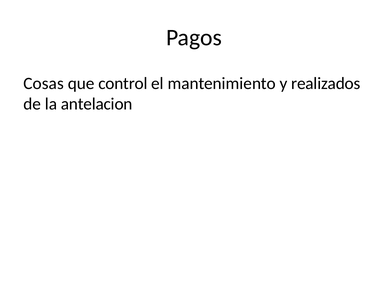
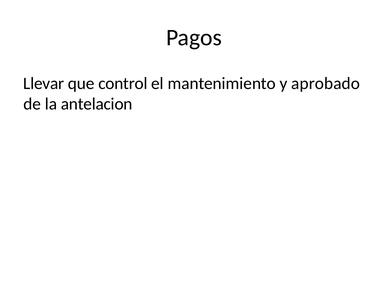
Cosas: Cosas -> Llevar
realizados: realizados -> aprobado
